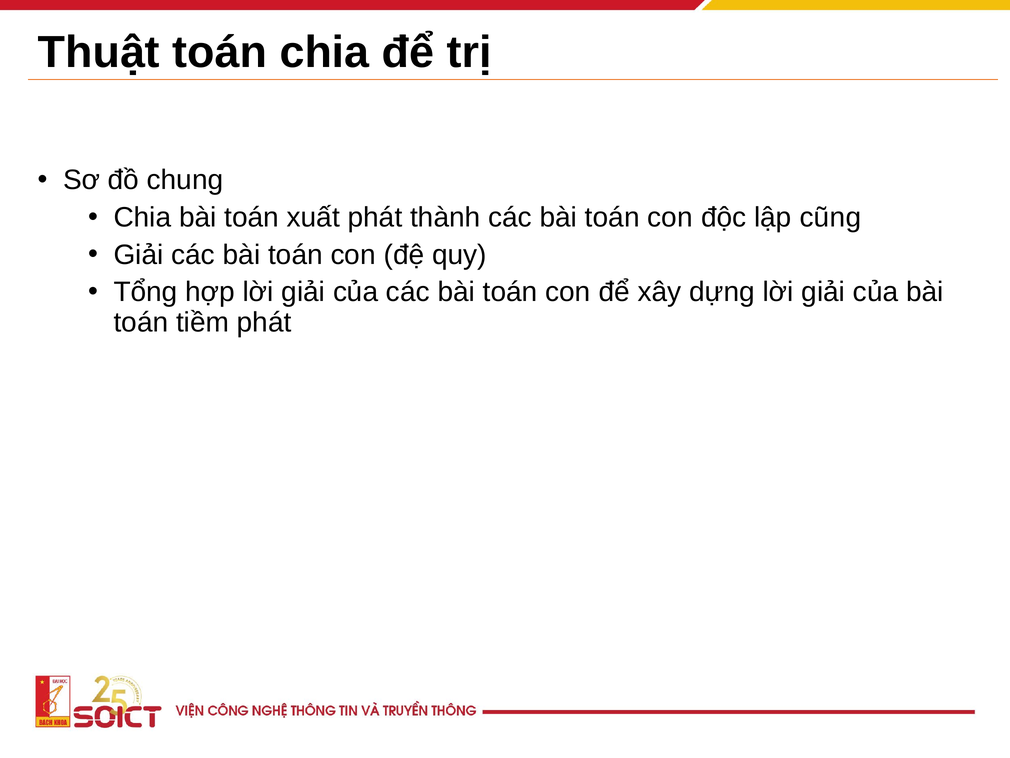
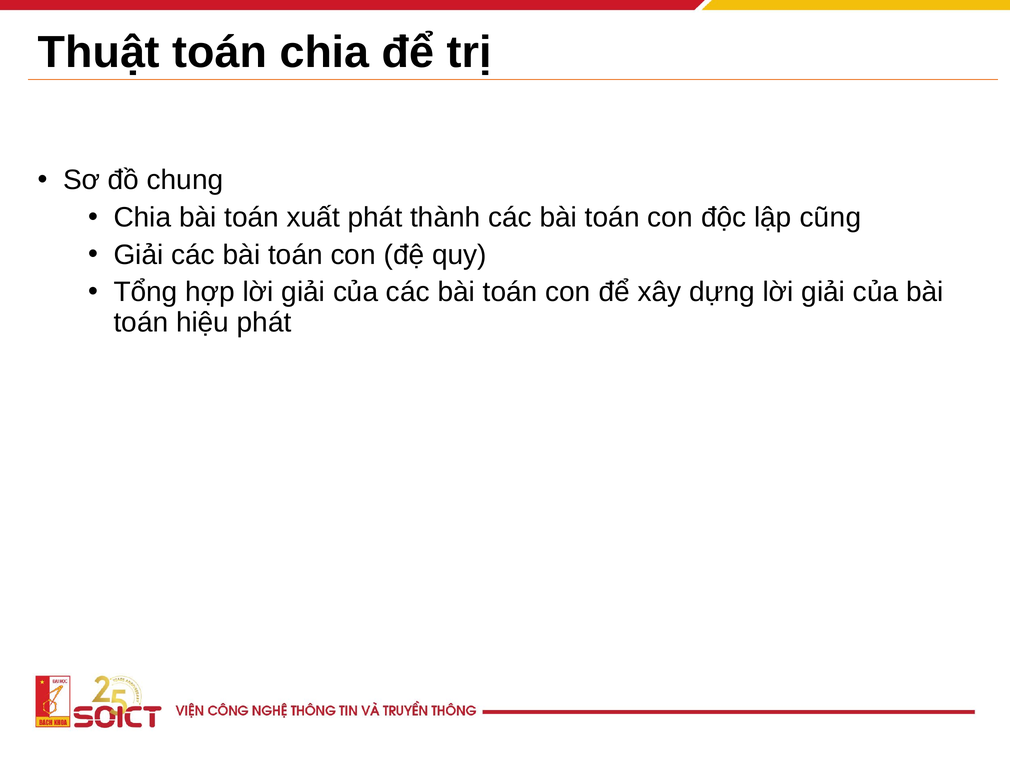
tiềm: tiềm -> hiệu
